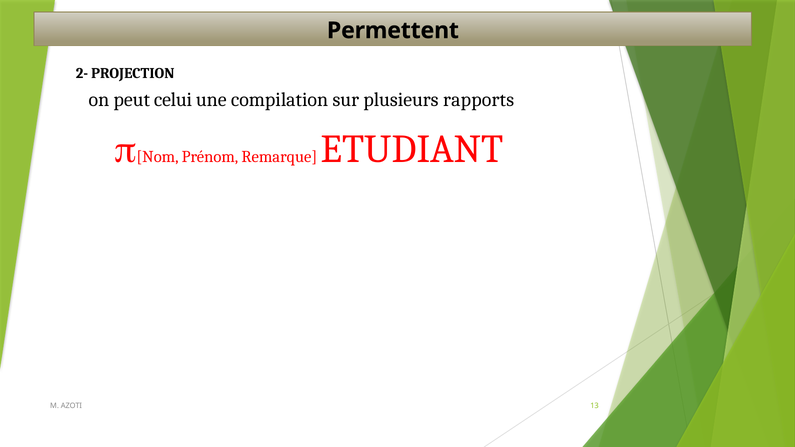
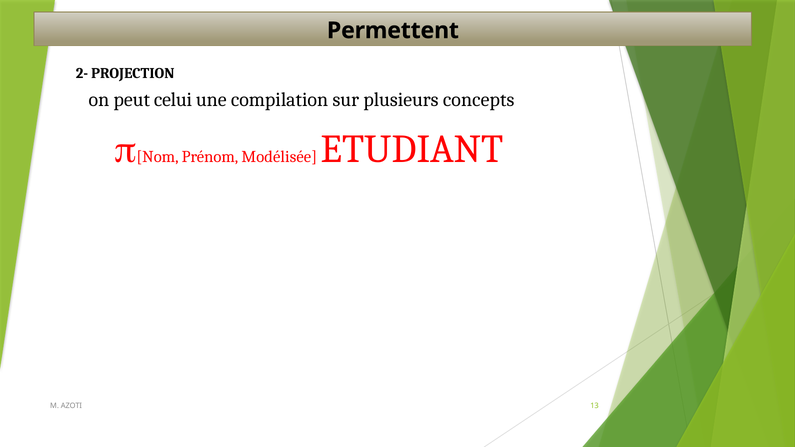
rapports: rapports -> concepts
Remarque: Remarque -> Modélisée
